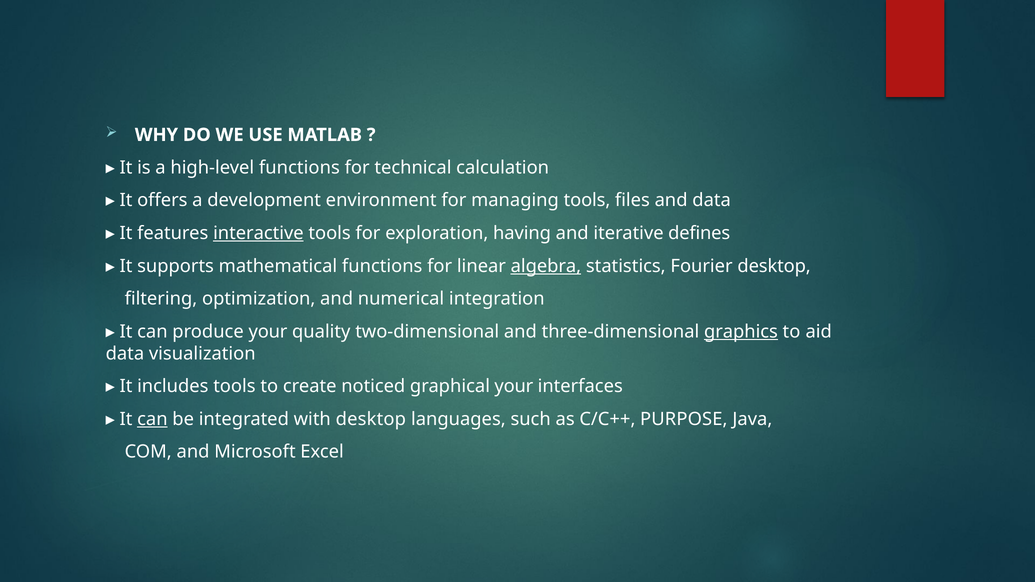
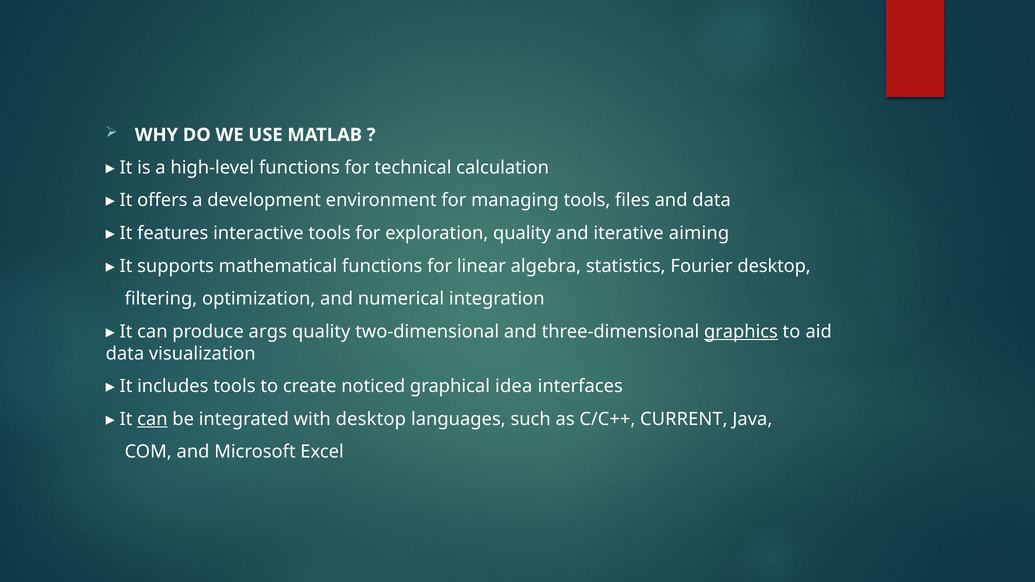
interactive underline: present -> none
exploration having: having -> quality
defines: defines -> aiming
algebra underline: present -> none
produce your: your -> args
graphical your: your -> idea
PURPOSE: PURPOSE -> CURRENT
